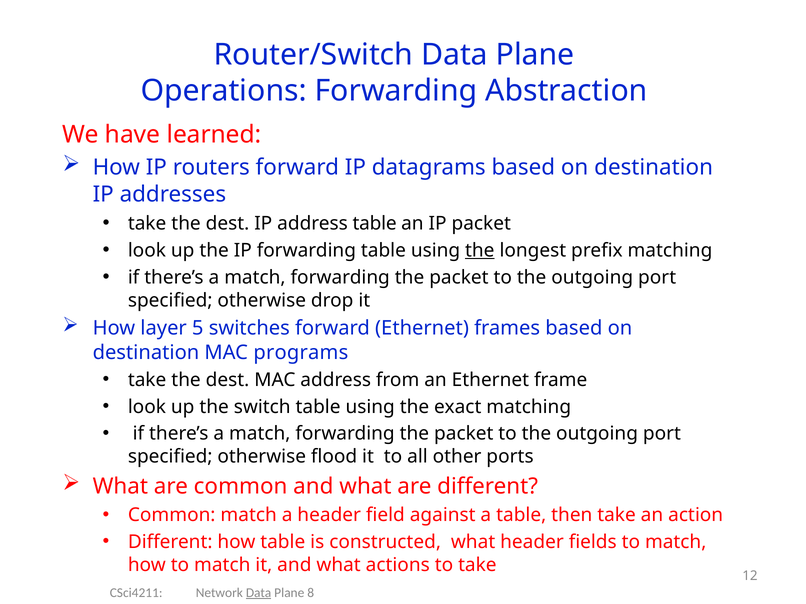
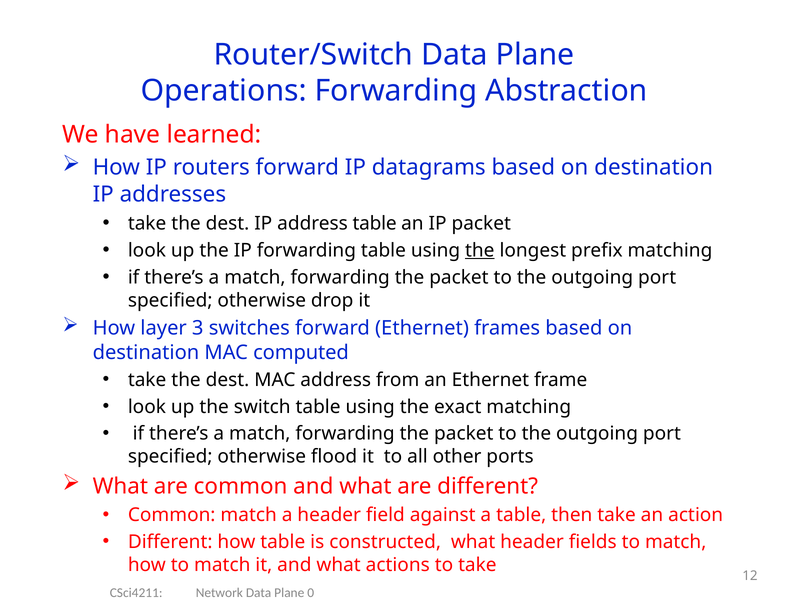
5: 5 -> 3
programs: programs -> computed
Data at (259, 593) underline: present -> none
8: 8 -> 0
